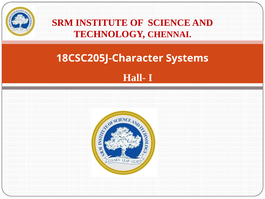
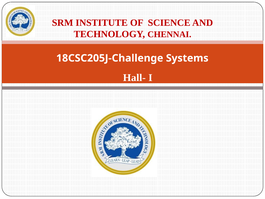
18CSC205J-Character: 18CSC205J-Character -> 18CSC205J-Challenge
